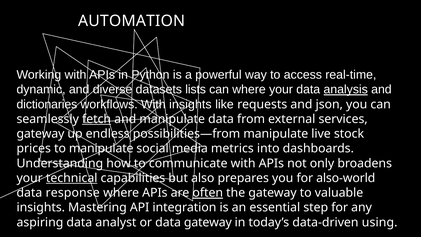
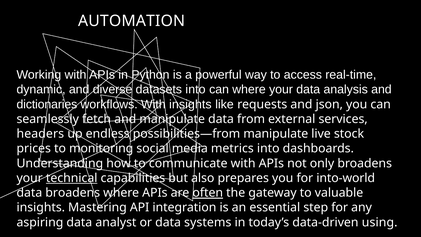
datasets lists: lists -> into
analysis underline: present -> none
fetch underline: present -> none
gateway at (40, 134): gateway -> headers
to manipulate: manipulate -> monitoring
also-world: also-world -> into-world
data response: response -> broadens
data gateway: gateway -> systems
